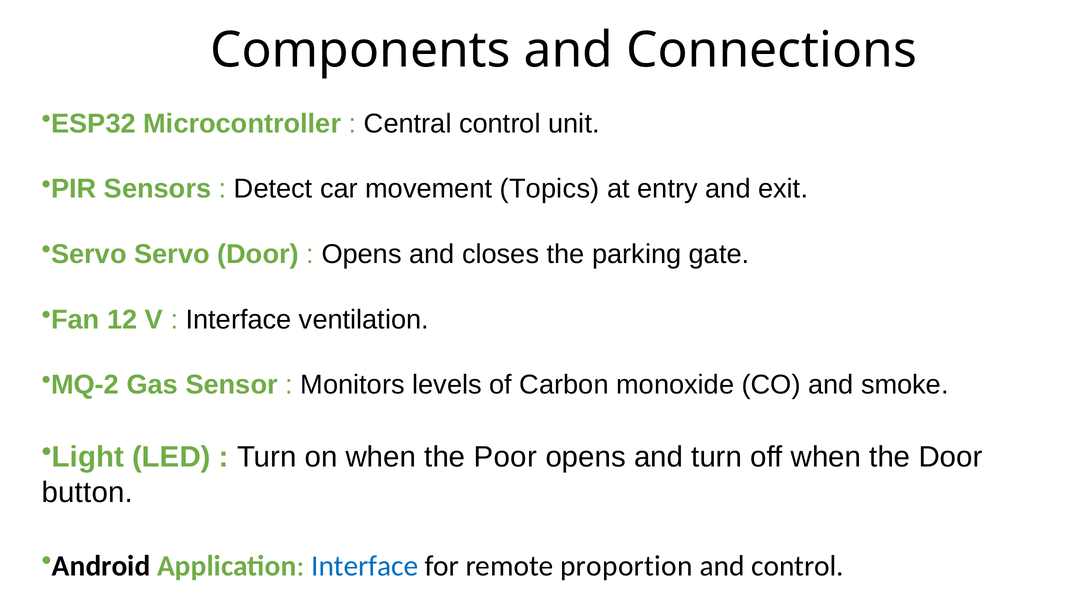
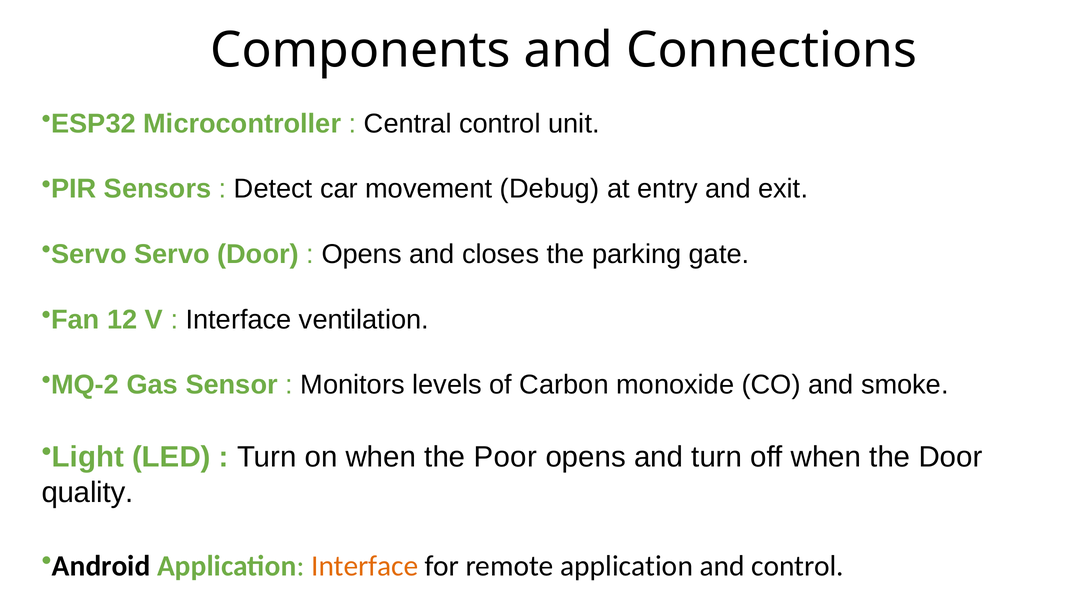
Topics: Topics -> Debug
button: button -> quality
Interface at (365, 566) colour: blue -> orange
remote proportion: proportion -> application
